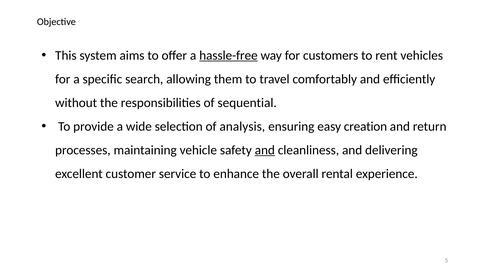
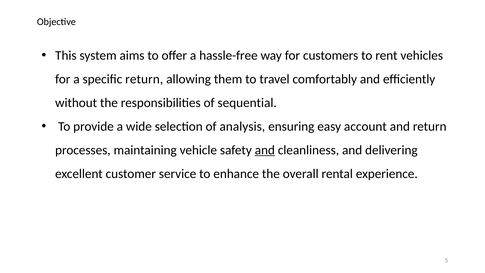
hassle-free underline: present -> none
specific search: search -> return
creation: creation -> account
